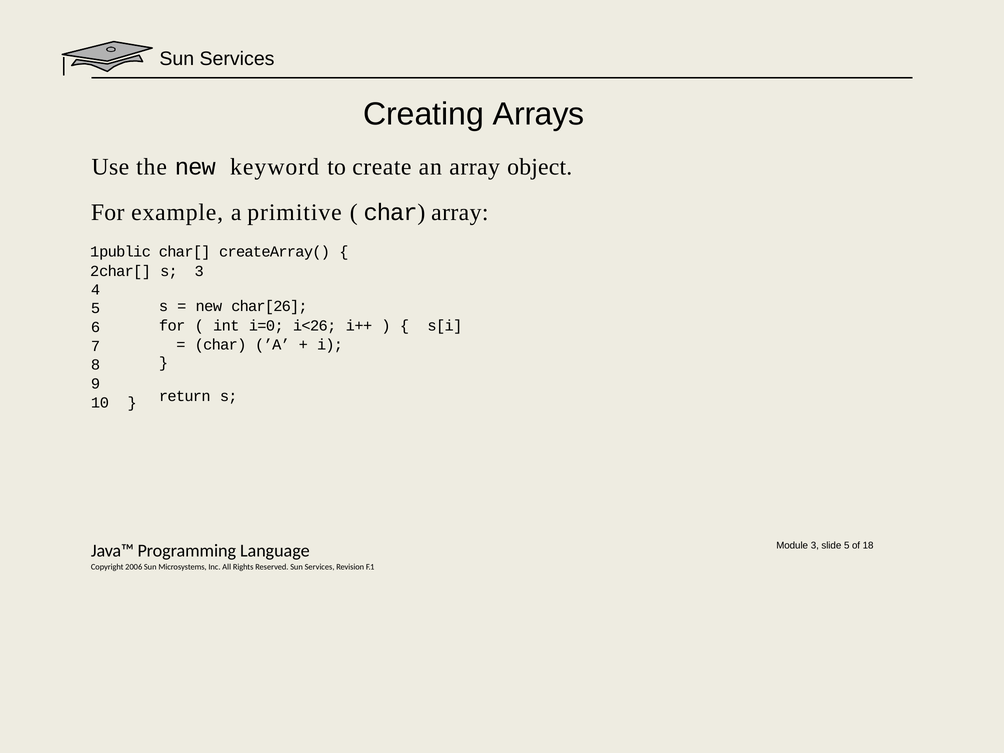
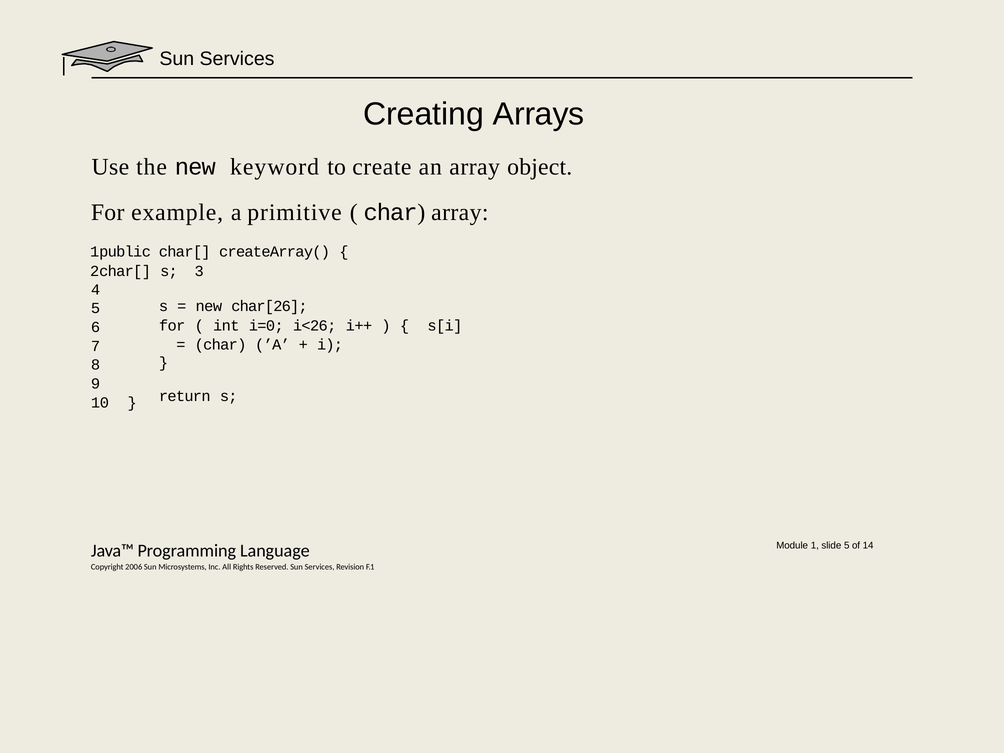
Module 3: 3 -> 1
18: 18 -> 14
